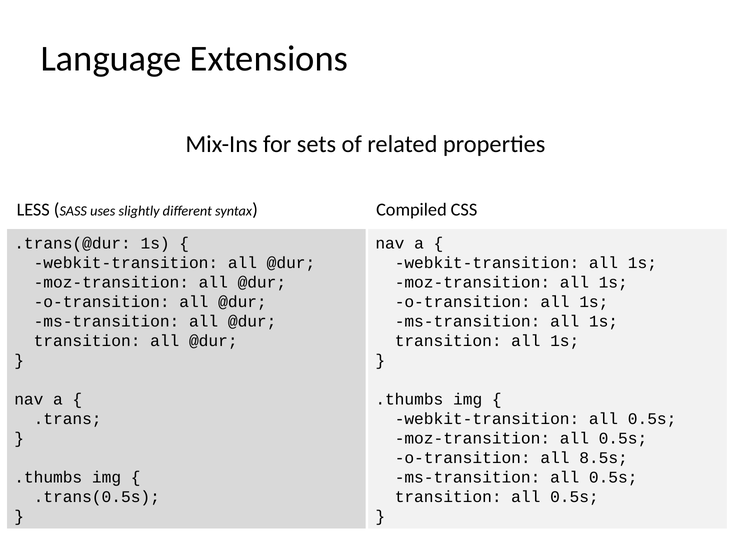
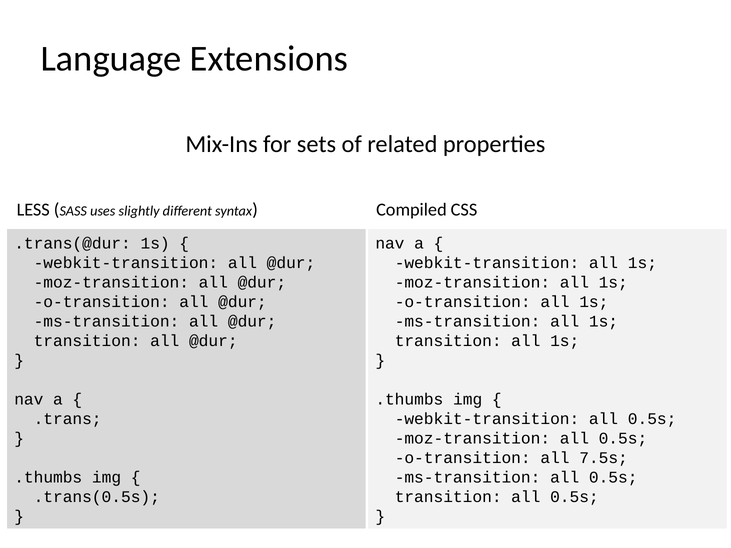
8.5s: 8.5s -> 7.5s
